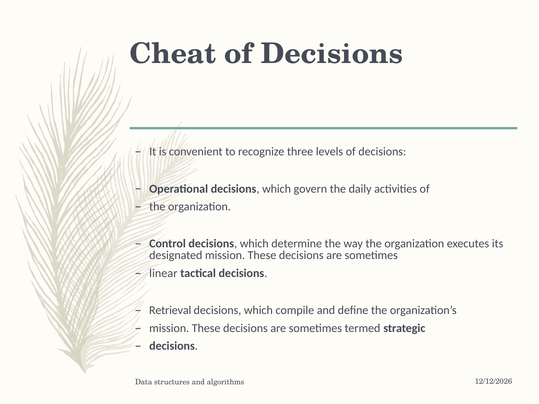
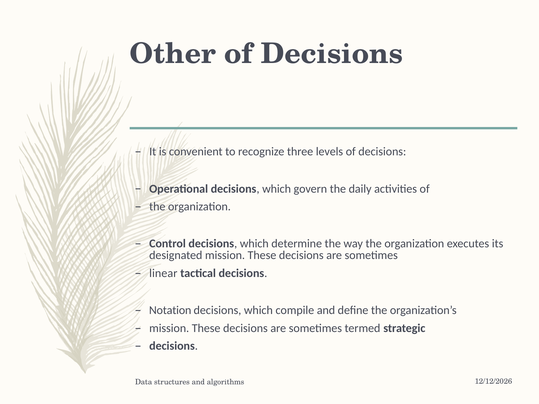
Cheat: Cheat -> Other
Retrieval: Retrieval -> Notation
